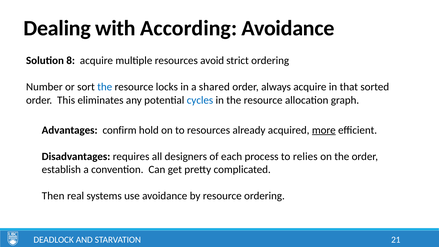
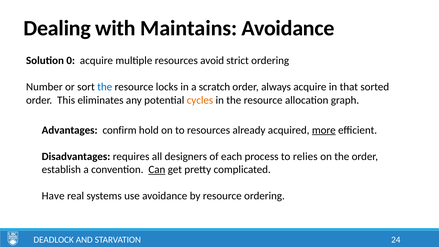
According: According -> Maintains
8: 8 -> 0
shared: shared -> scratch
cycles colour: blue -> orange
Can underline: none -> present
Then: Then -> Have
21: 21 -> 24
